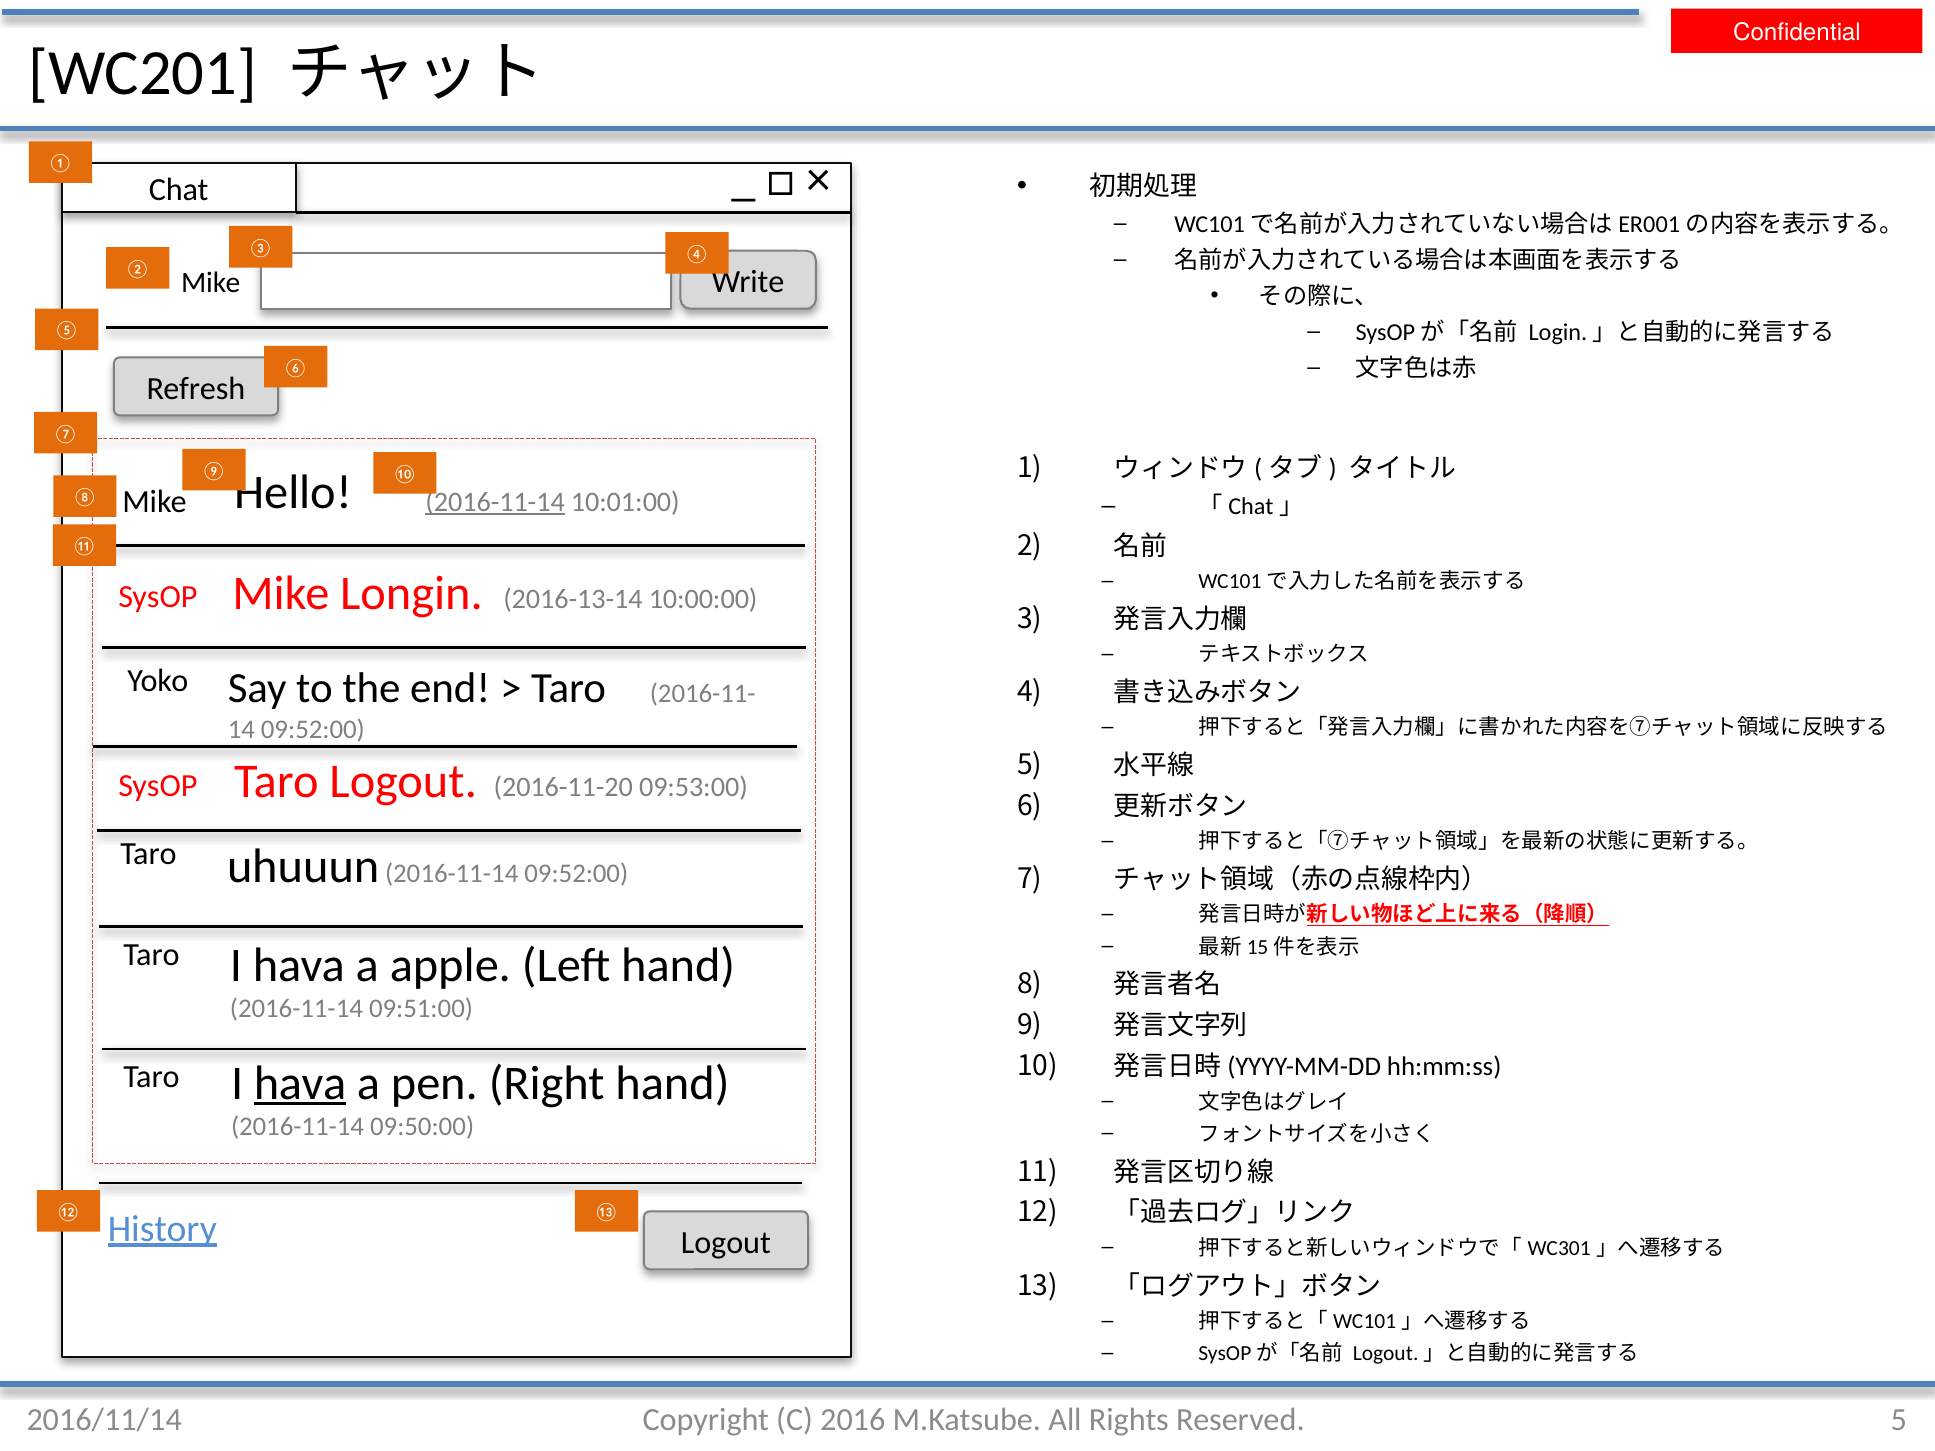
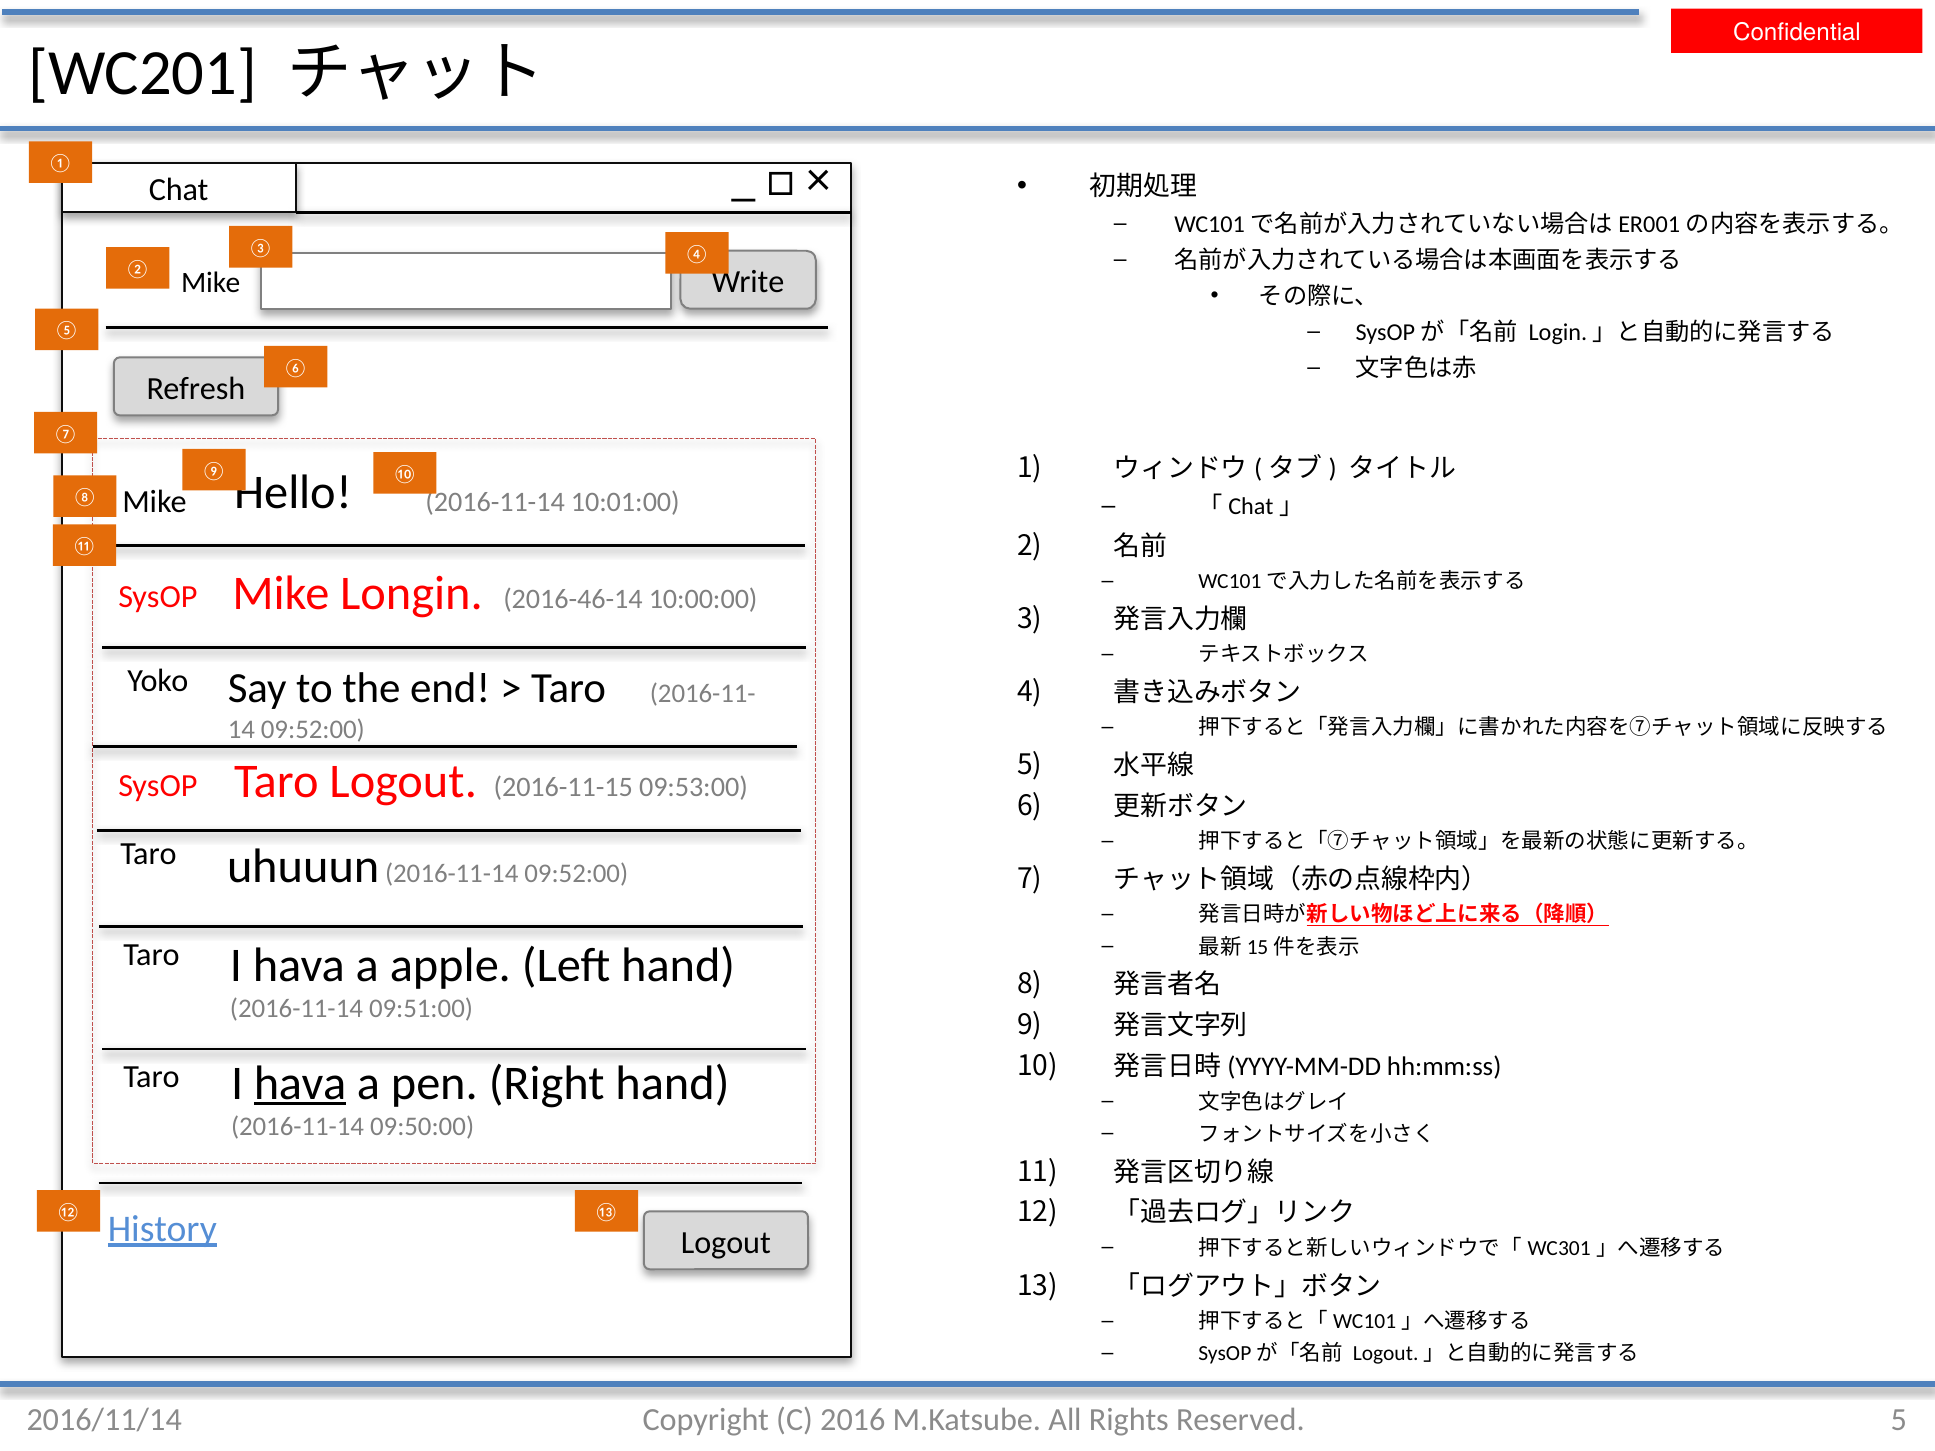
2016-11-14 at (495, 502) underline: present -> none
2016-13-14: 2016-13-14 -> 2016-46-14
2016-11-20: 2016-11-20 -> 2016-11-15
